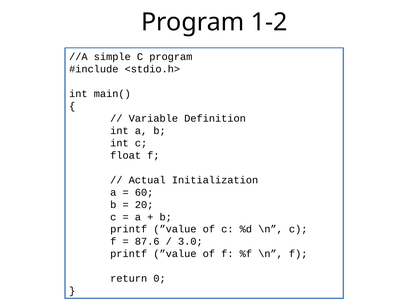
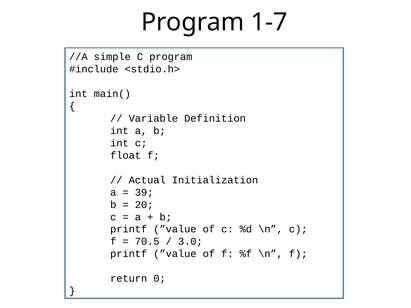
1-2: 1-2 -> 1-7
60: 60 -> 39
87.6: 87.6 -> 70.5
